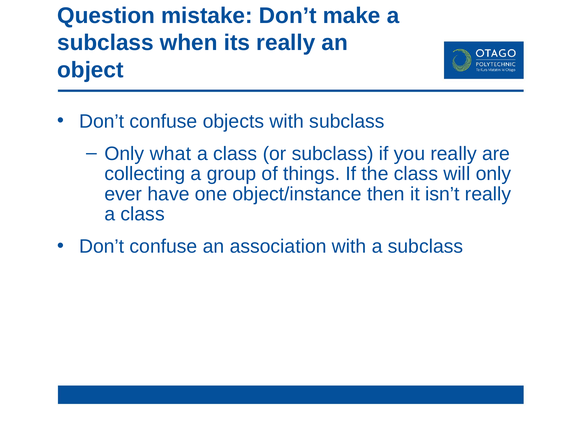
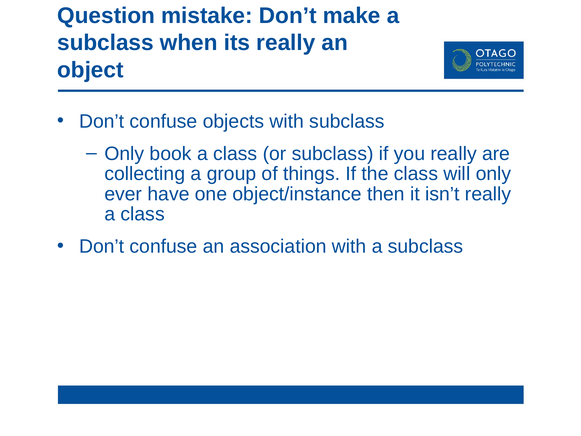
what: what -> book
